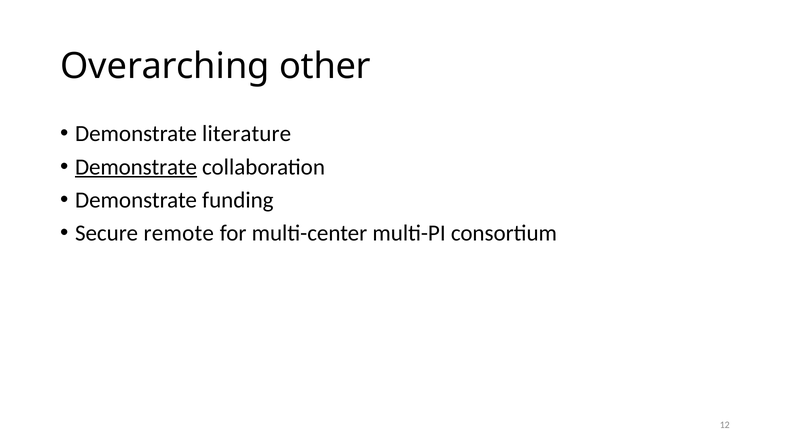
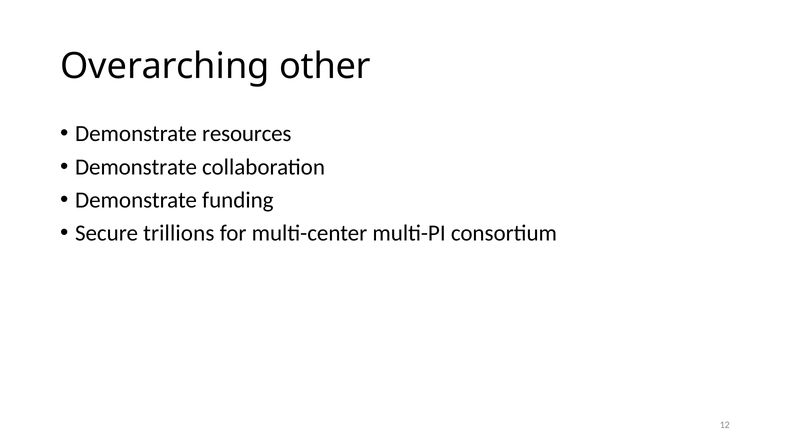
literature: literature -> resources
Demonstrate at (136, 167) underline: present -> none
remote: remote -> trillions
